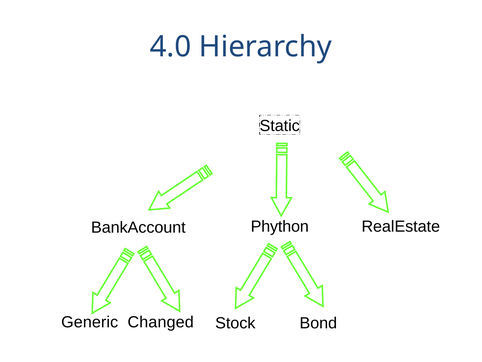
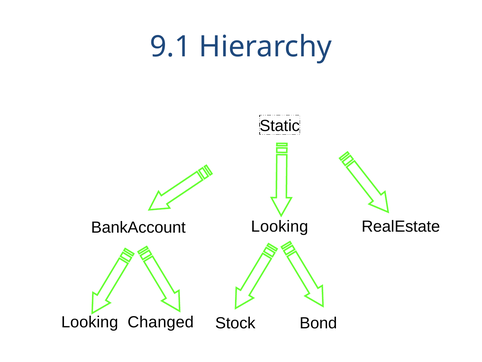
4.0: 4.0 -> 9.1
Phython at (280, 226): Phython -> Looking
Generic at (90, 322): Generic -> Looking
